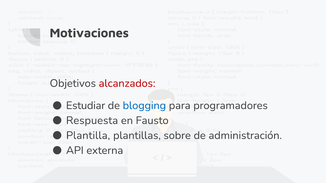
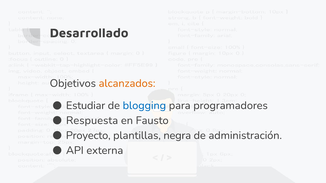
Motivaciones: Motivaciones -> Desarrollado
alcanzados colour: red -> orange
Plantilla: Plantilla -> Proyecto
sobre: sobre -> negra
